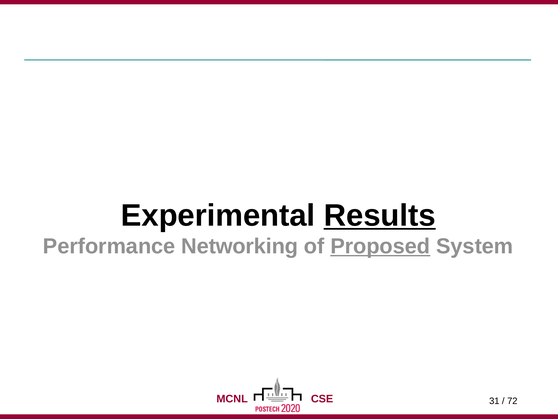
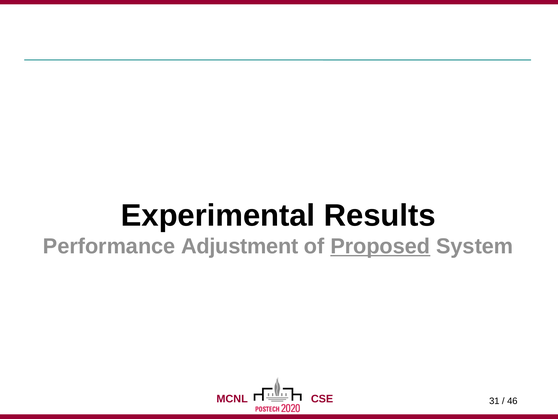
Results underline: present -> none
Networking: Networking -> Adjustment
72: 72 -> 46
